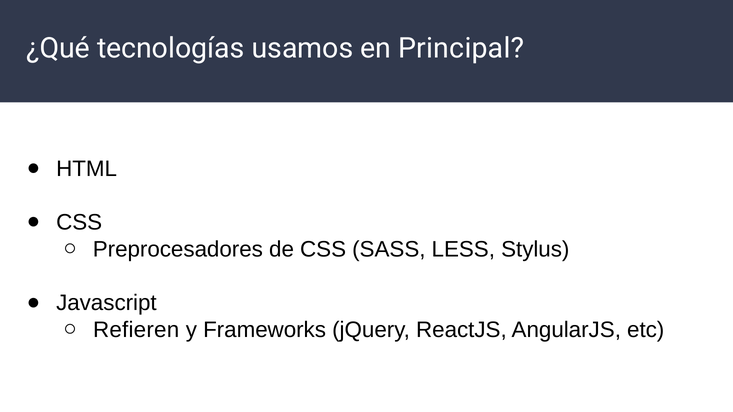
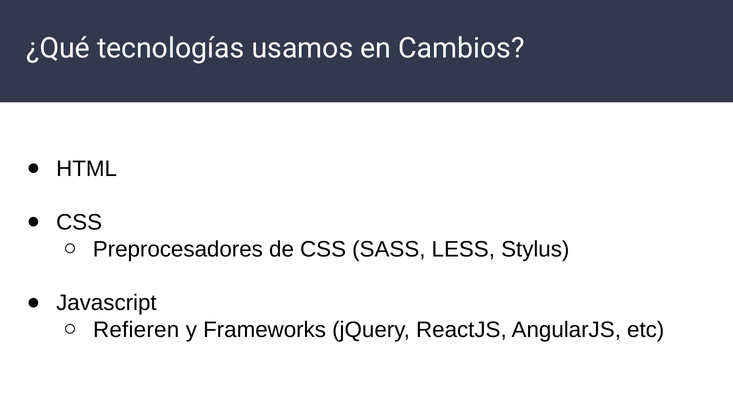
Principal: Principal -> Cambios
